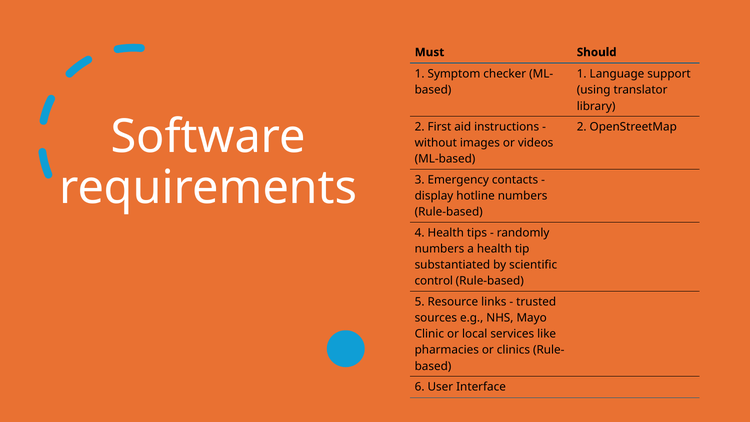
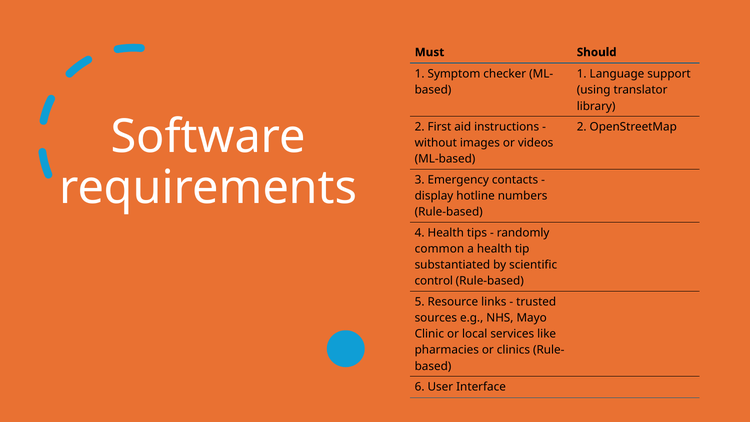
numbers at (440, 249): numbers -> common
